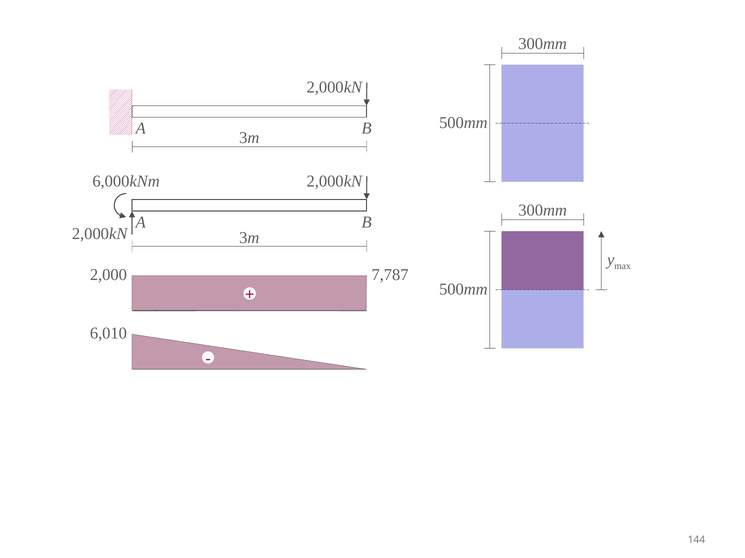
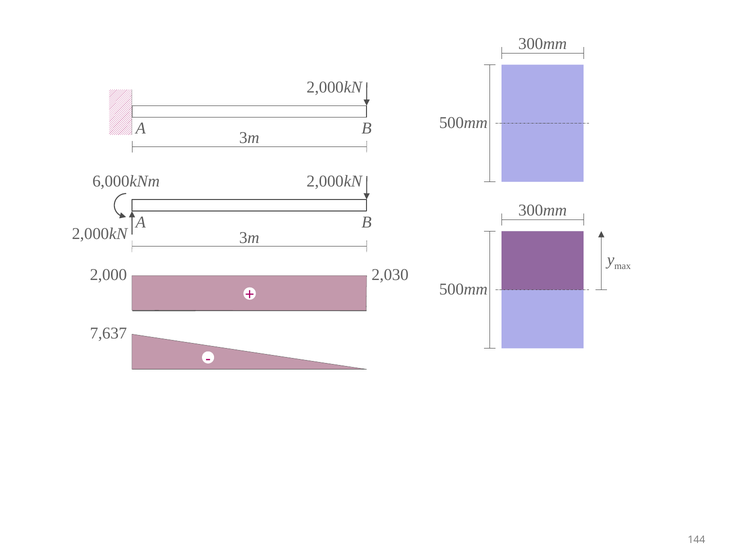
7,787: 7,787 -> 2,030
6,010: 6,010 -> 7,637
